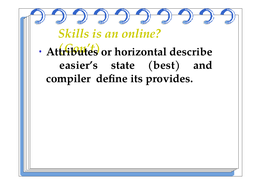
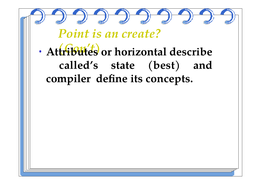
Skills: Skills -> Point
online: online -> create
easier’s: easier’s -> called’s
provides: provides -> concepts
